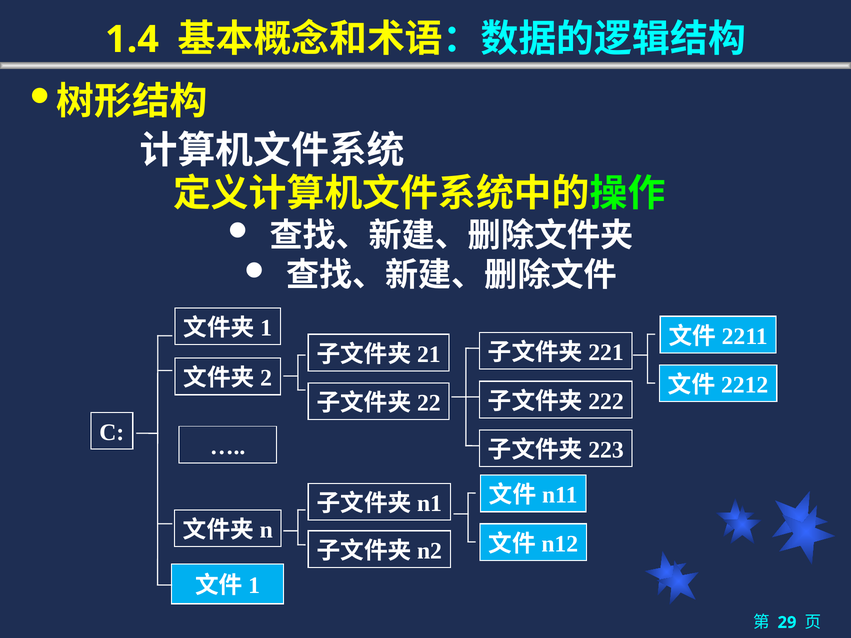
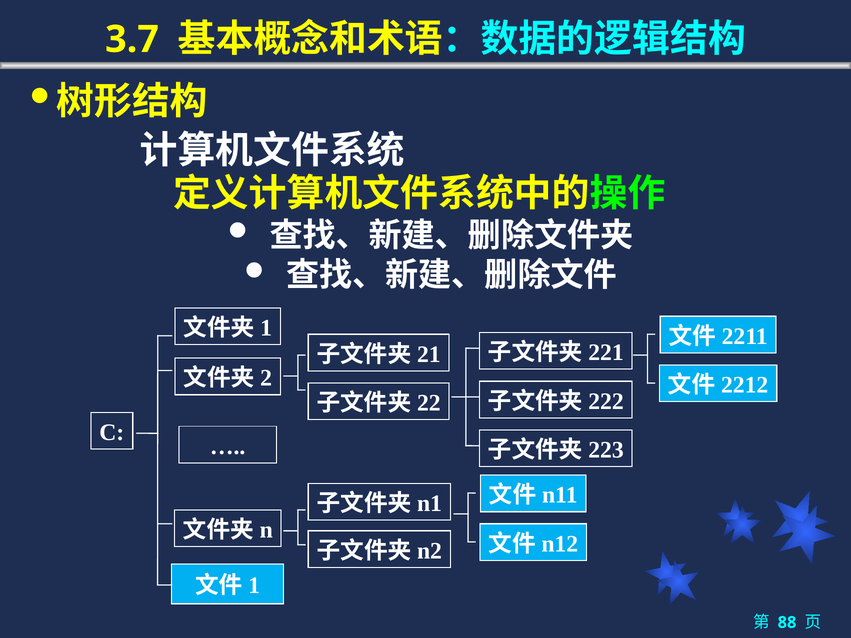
1.4: 1.4 -> 3.7
29: 29 -> 88
